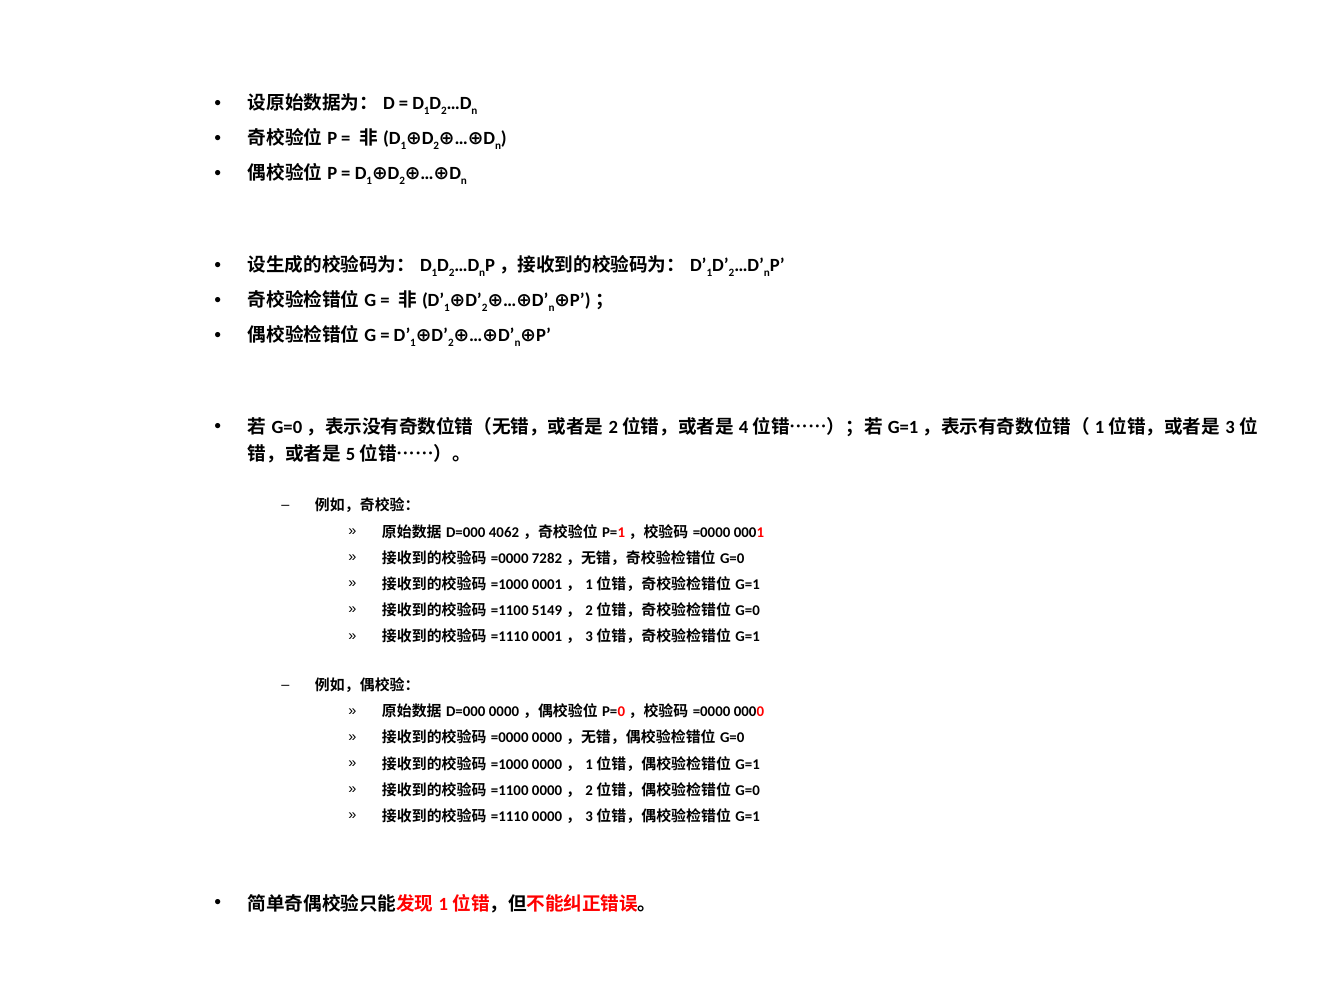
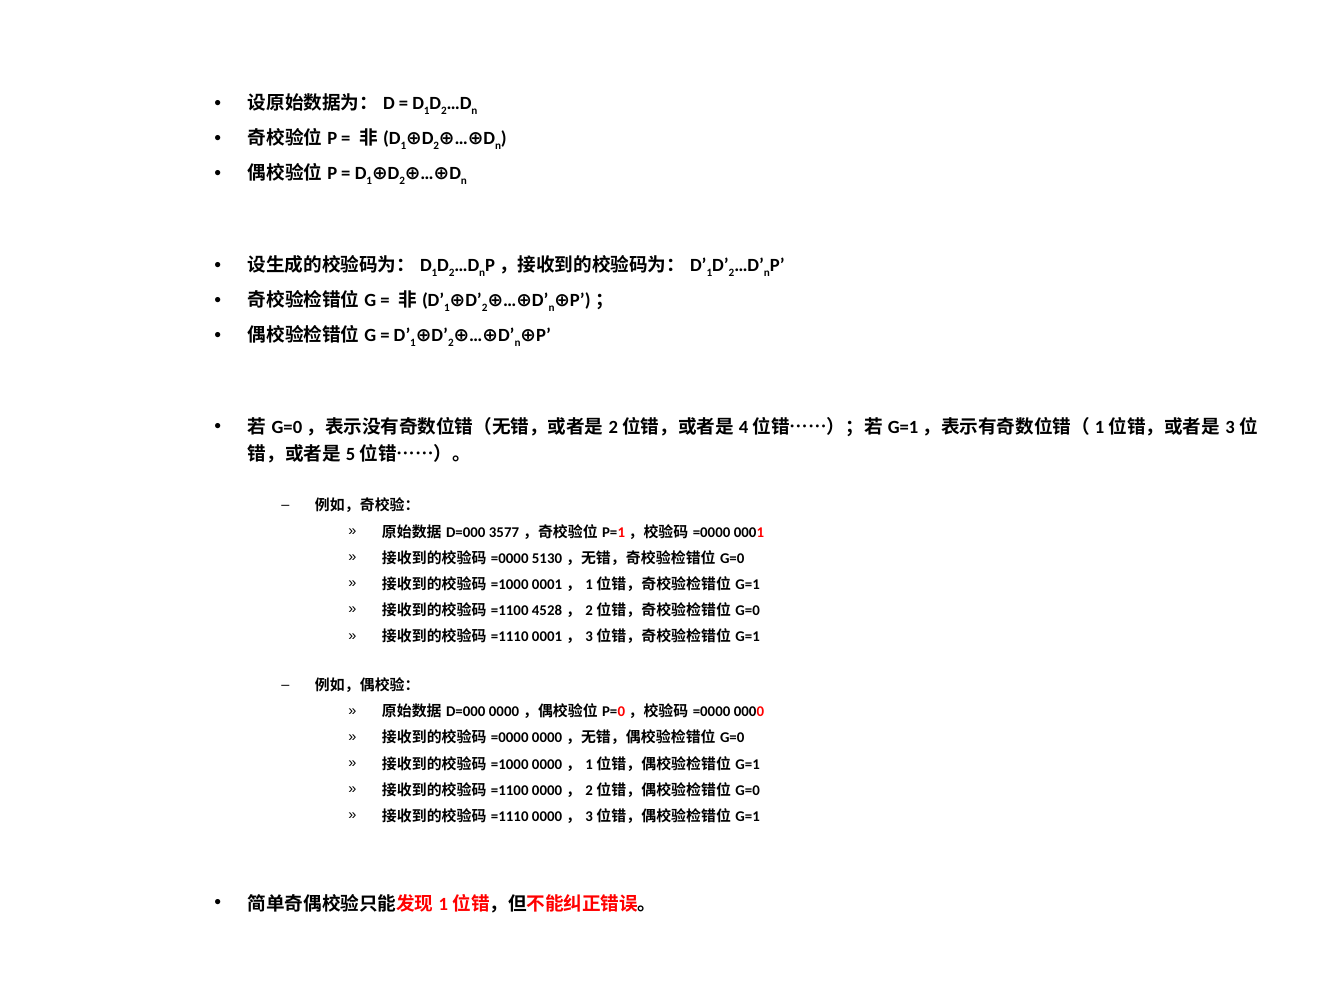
4062: 4062 -> 3577
7282: 7282 -> 5130
5149: 5149 -> 4528
